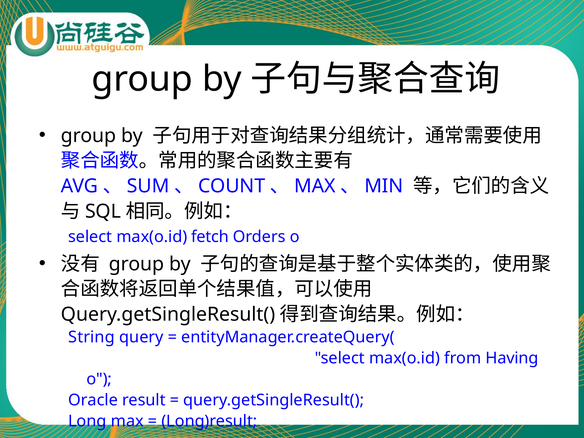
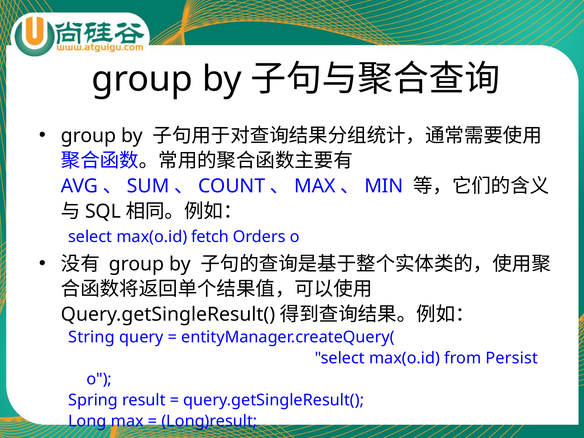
Having: Having -> Persist
Oracle: Oracle -> Spring
